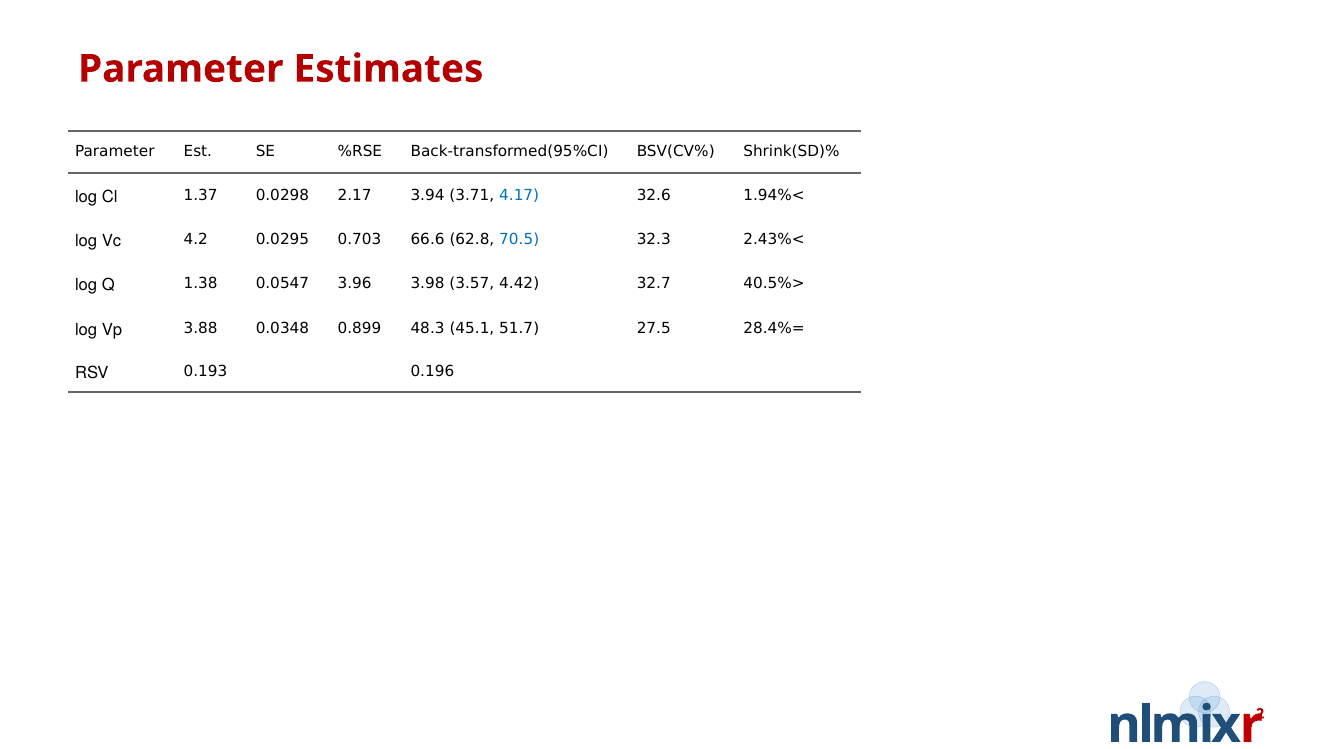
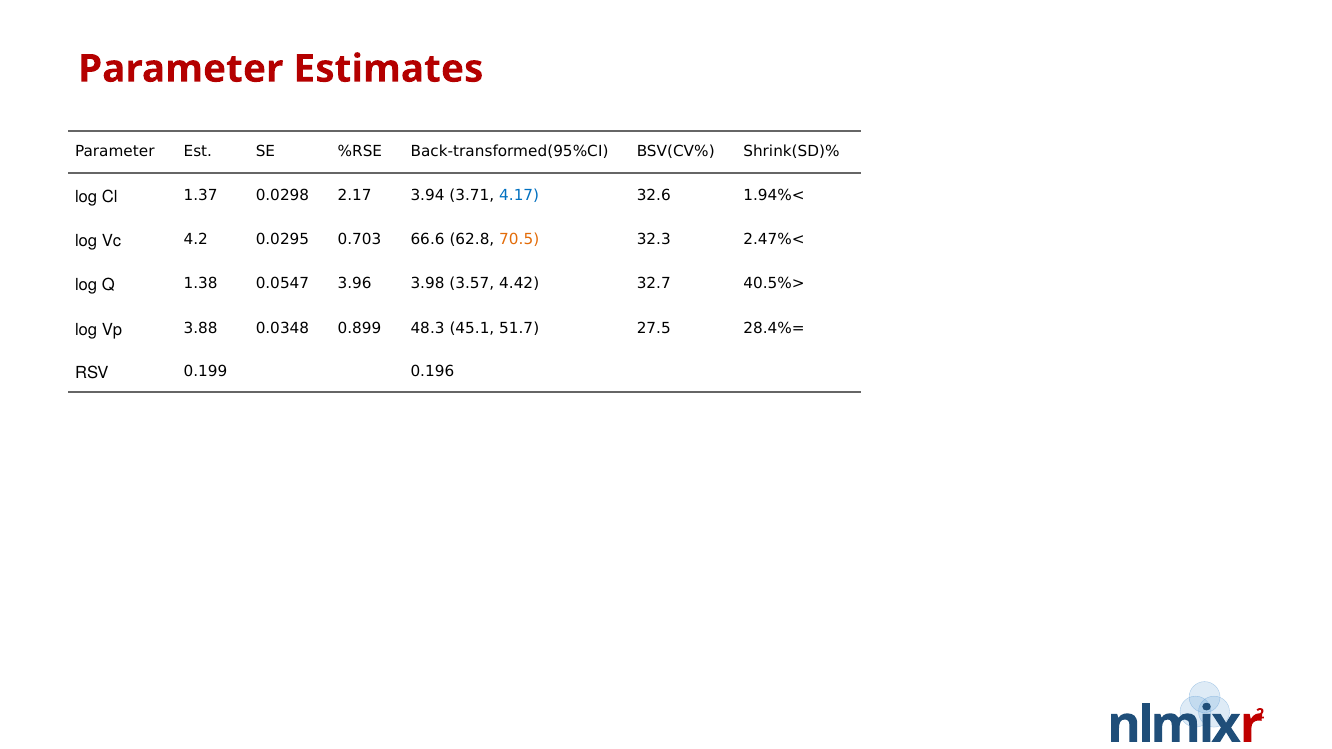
70.5 colour: blue -> orange
2.43%<: 2.43%< -> 2.47%<
0.193: 0.193 -> 0.199
